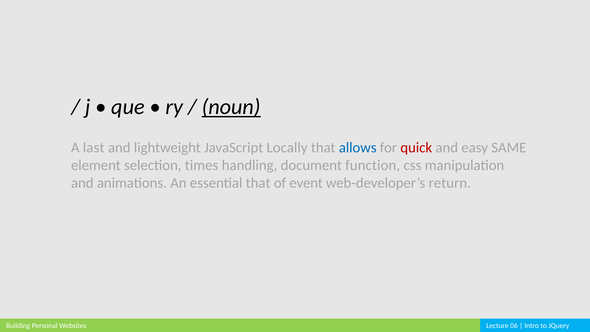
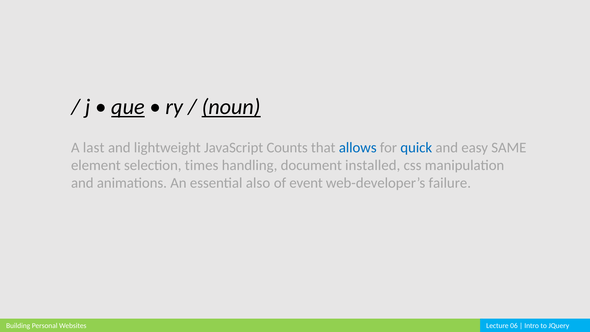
que underline: none -> present
Locally: Locally -> Counts
quick colour: red -> blue
function: function -> installed
essential that: that -> also
return: return -> failure
